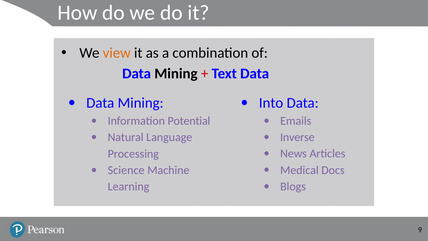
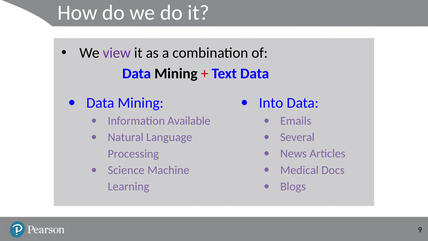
view colour: orange -> purple
Potential: Potential -> Available
Inverse: Inverse -> Several
